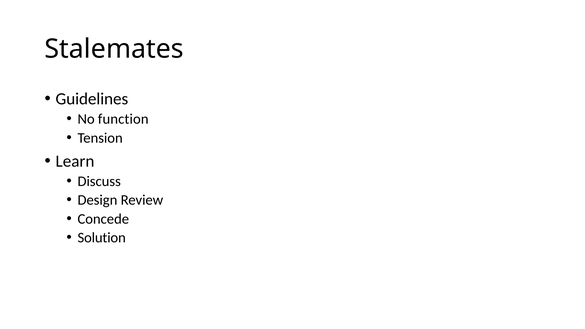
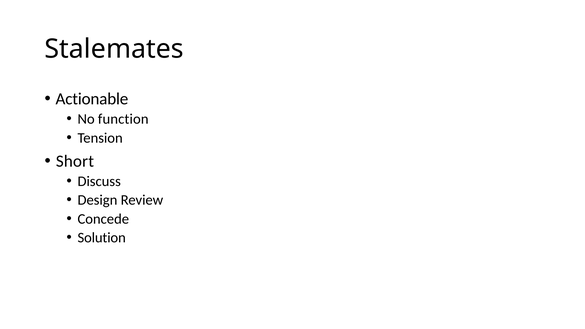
Guidelines: Guidelines -> Actionable
Learn: Learn -> Short
